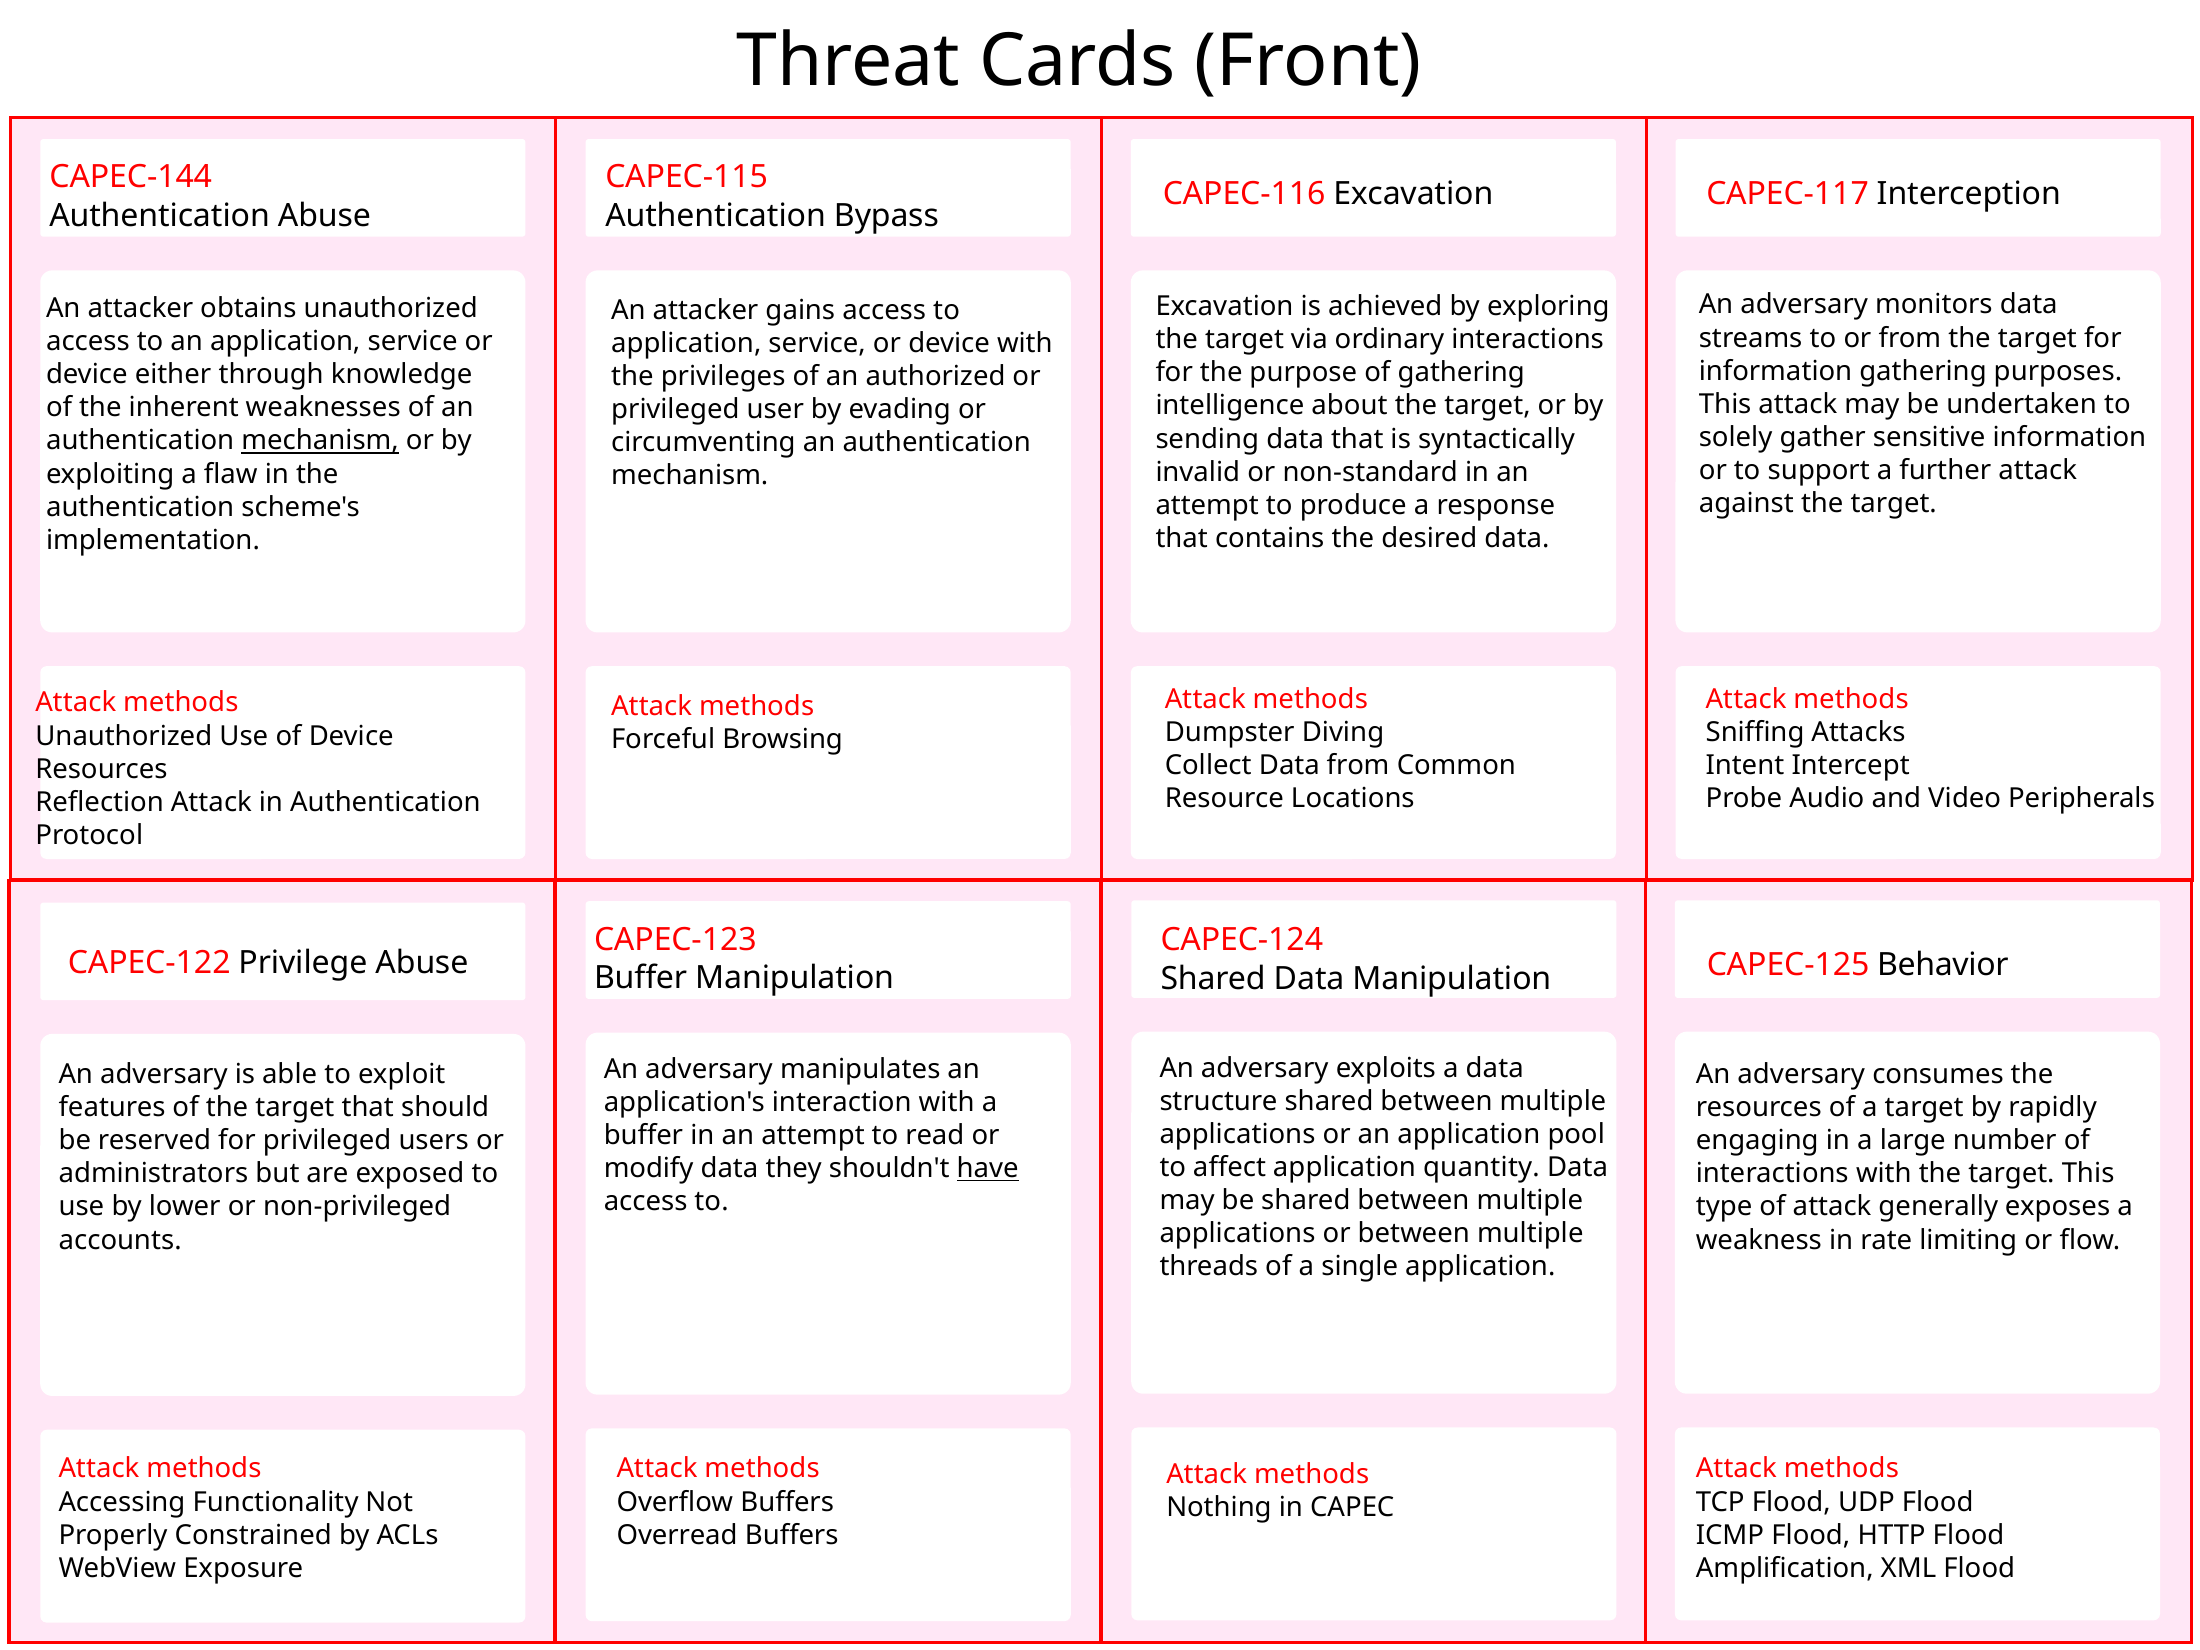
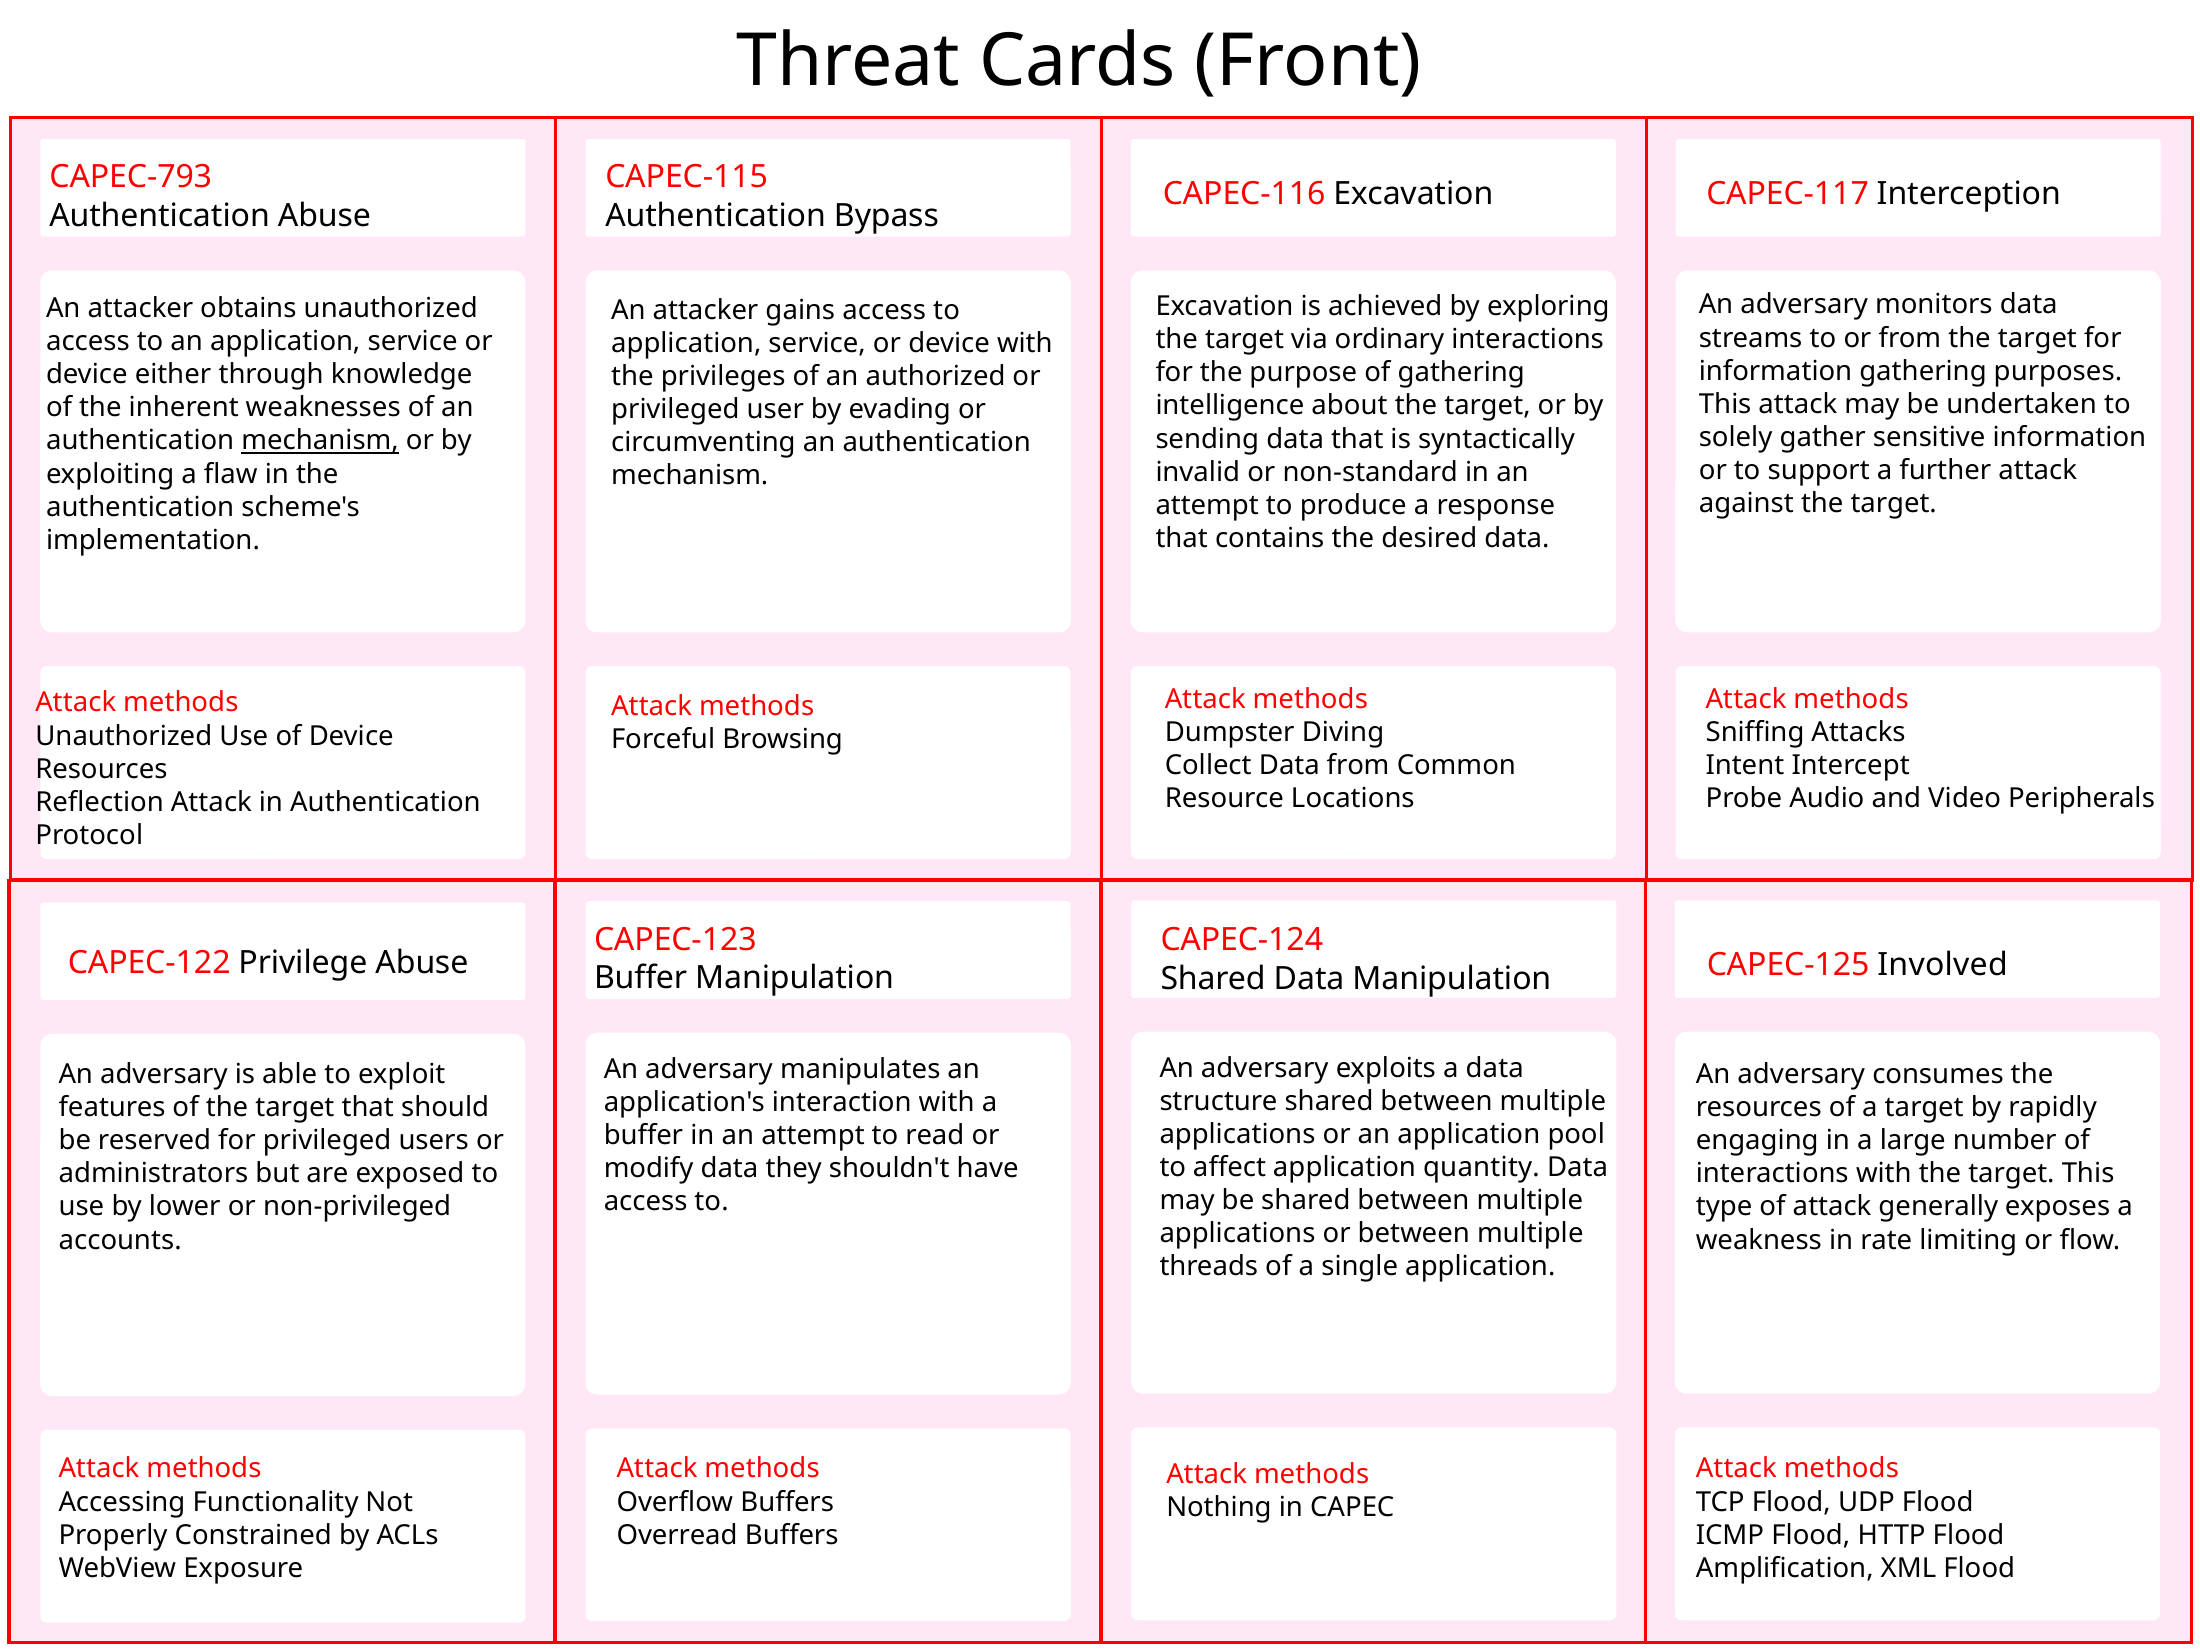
CAPEC-144: CAPEC-144 -> CAPEC-793
Behavior: Behavior -> Involved
have underline: present -> none
